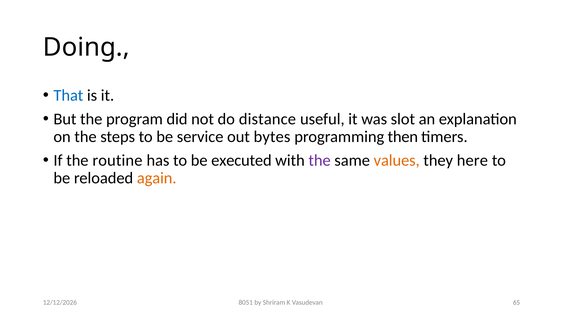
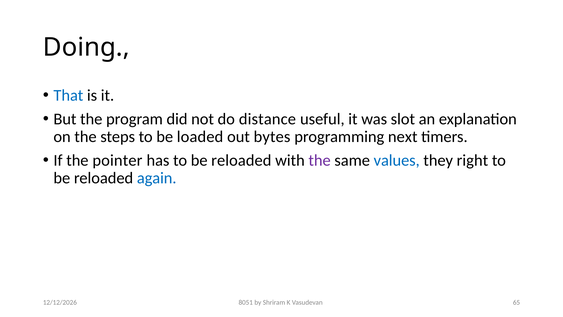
service: service -> loaded
then: then -> next
routine: routine -> pointer
has to be executed: executed -> reloaded
values colour: orange -> blue
here: here -> right
again colour: orange -> blue
